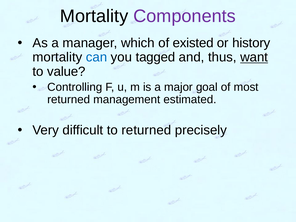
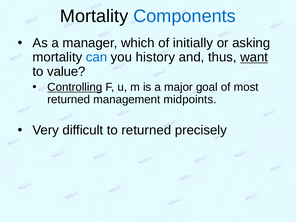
Components colour: purple -> blue
existed: existed -> initially
history: history -> asking
tagged: tagged -> history
Controlling underline: none -> present
estimated: estimated -> midpoints
